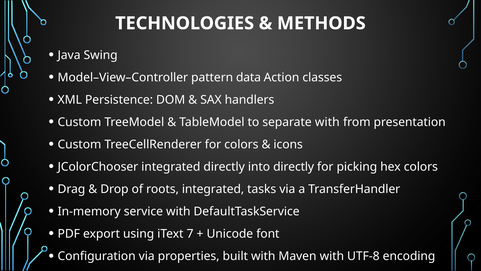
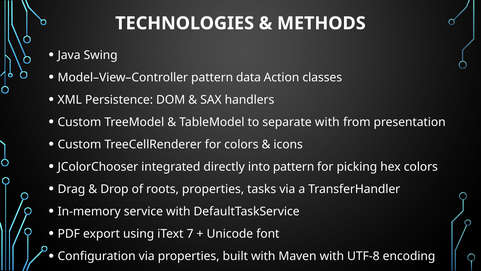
into directly: directly -> pattern
roots integrated: integrated -> properties
